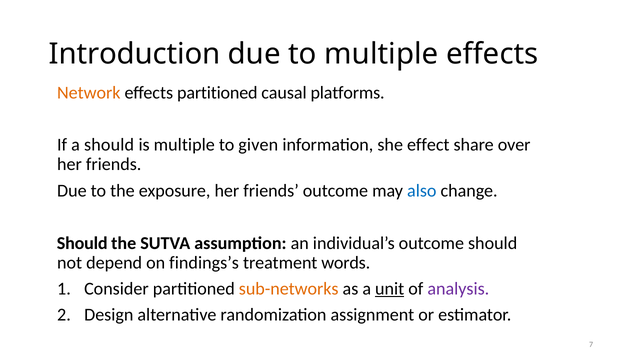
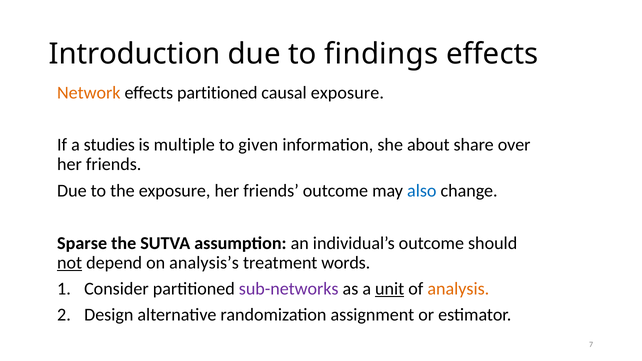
to multiple: multiple -> findings
causal platforms: platforms -> exposure
a should: should -> studies
effect: effect -> about
Should at (82, 243): Should -> Sparse
not underline: none -> present
findings’s: findings’s -> analysis’s
sub-networks colour: orange -> purple
analysis colour: purple -> orange
